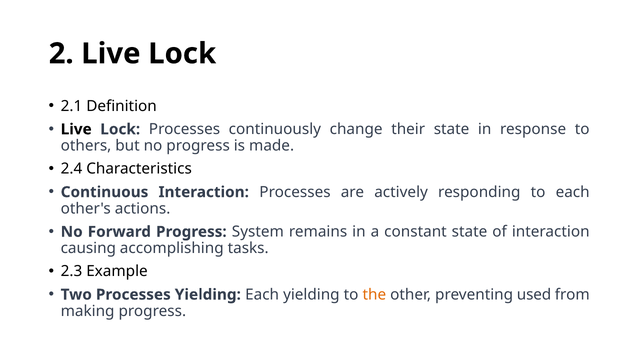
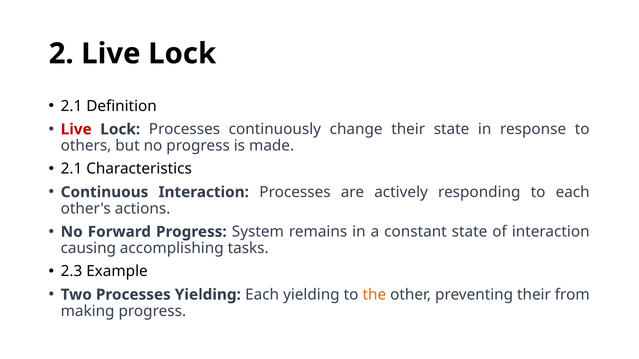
Live at (76, 129) colour: black -> red
2.4 at (71, 169): 2.4 -> 2.1
preventing used: used -> their
